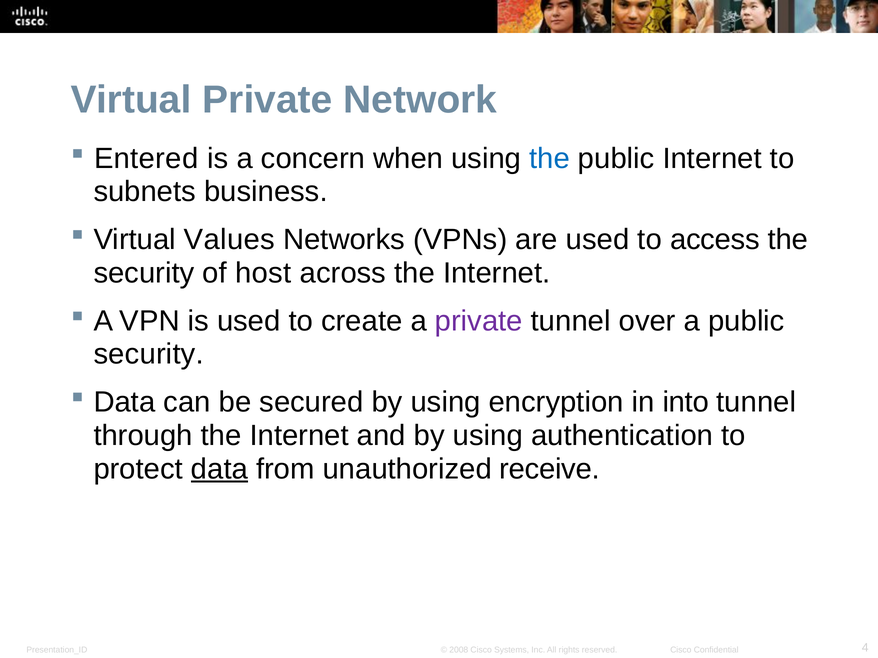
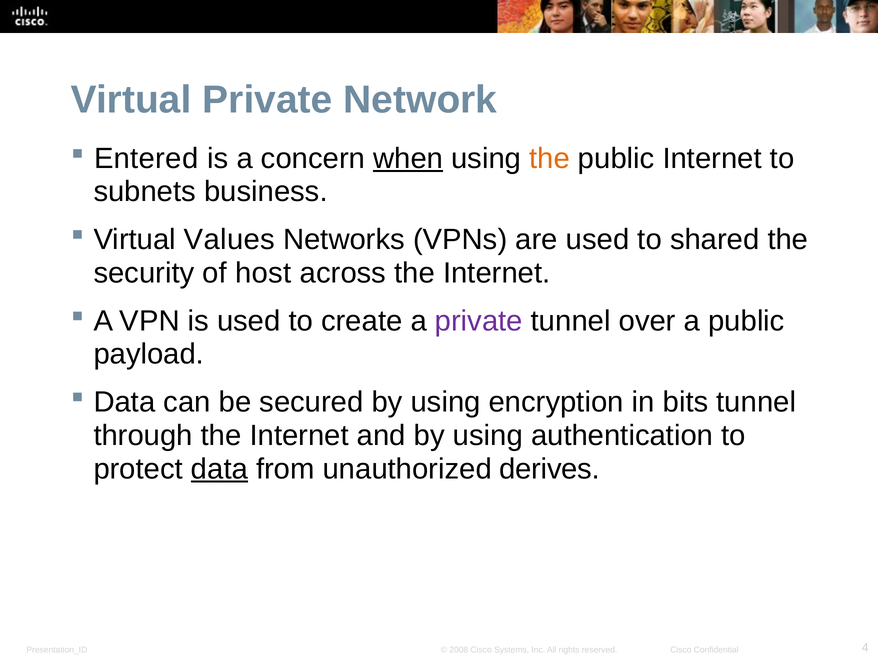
when underline: none -> present
the at (550, 159) colour: blue -> orange
access: access -> shared
security at (149, 355): security -> payload
into: into -> bits
receive: receive -> derives
